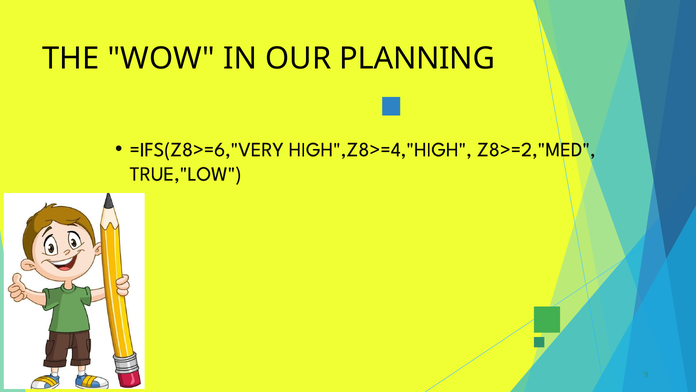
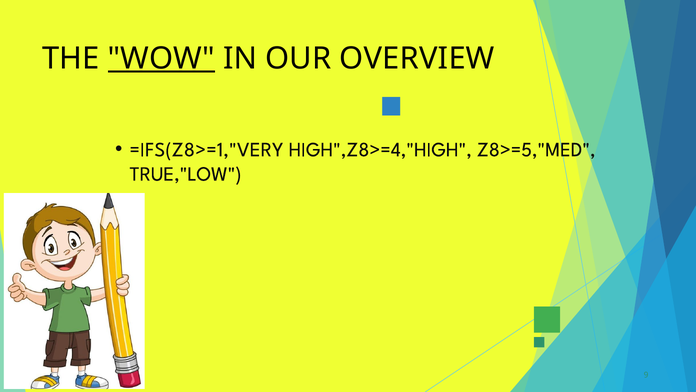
WOW underline: none -> present
PLANNING: PLANNING -> OVERVIEW
=IFS(Z8>=6,"VERY: =IFS(Z8>=6,"VERY -> =IFS(Z8>=1,"VERY
Z8>=2,"MED: Z8>=2,"MED -> Z8>=5,"MED
